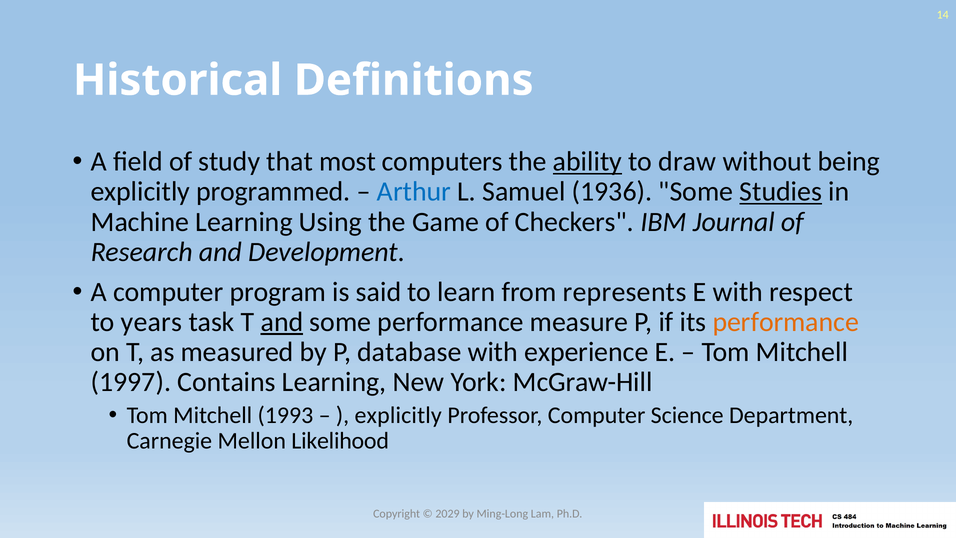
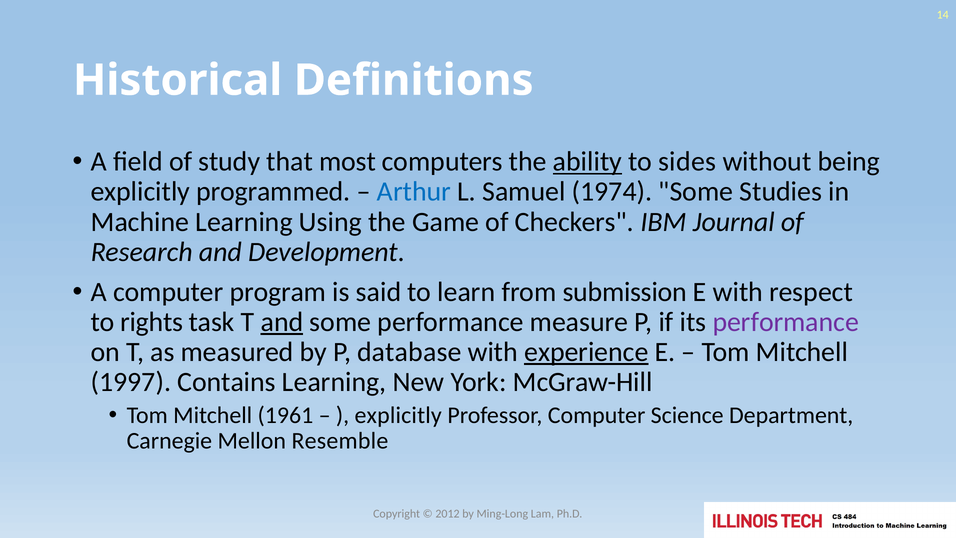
draw: draw -> sides
1936: 1936 -> 1974
Studies underline: present -> none
represents: represents -> submission
years: years -> rights
performance at (786, 322) colour: orange -> purple
experience underline: none -> present
1993: 1993 -> 1961
Likelihood: Likelihood -> Resemble
2029: 2029 -> 2012
